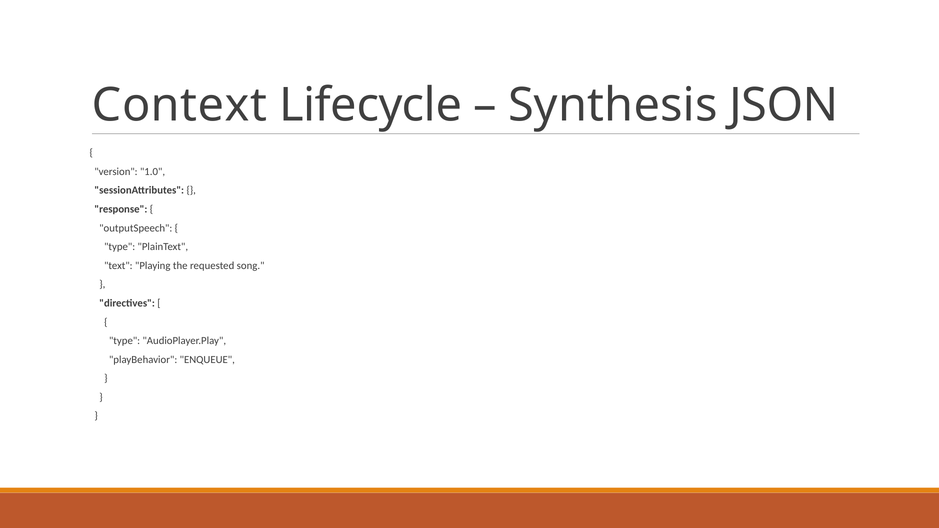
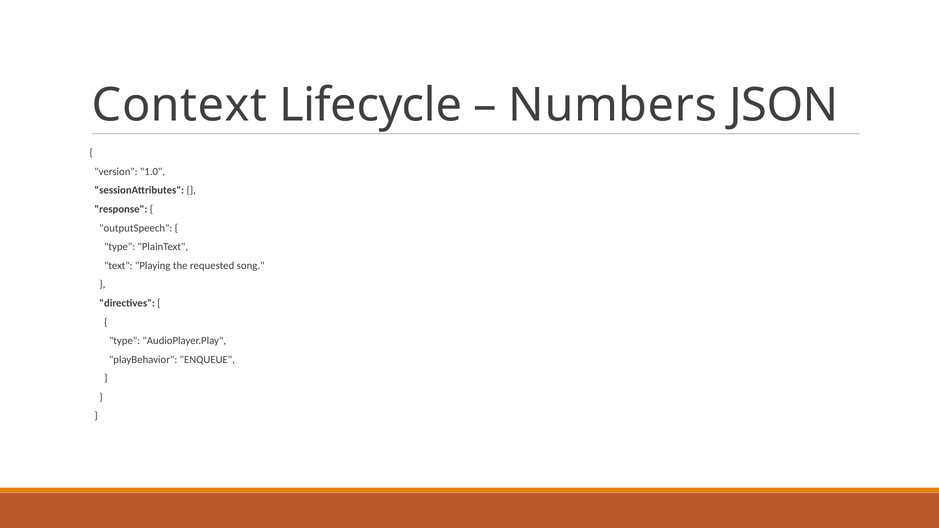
Synthesis: Synthesis -> Numbers
